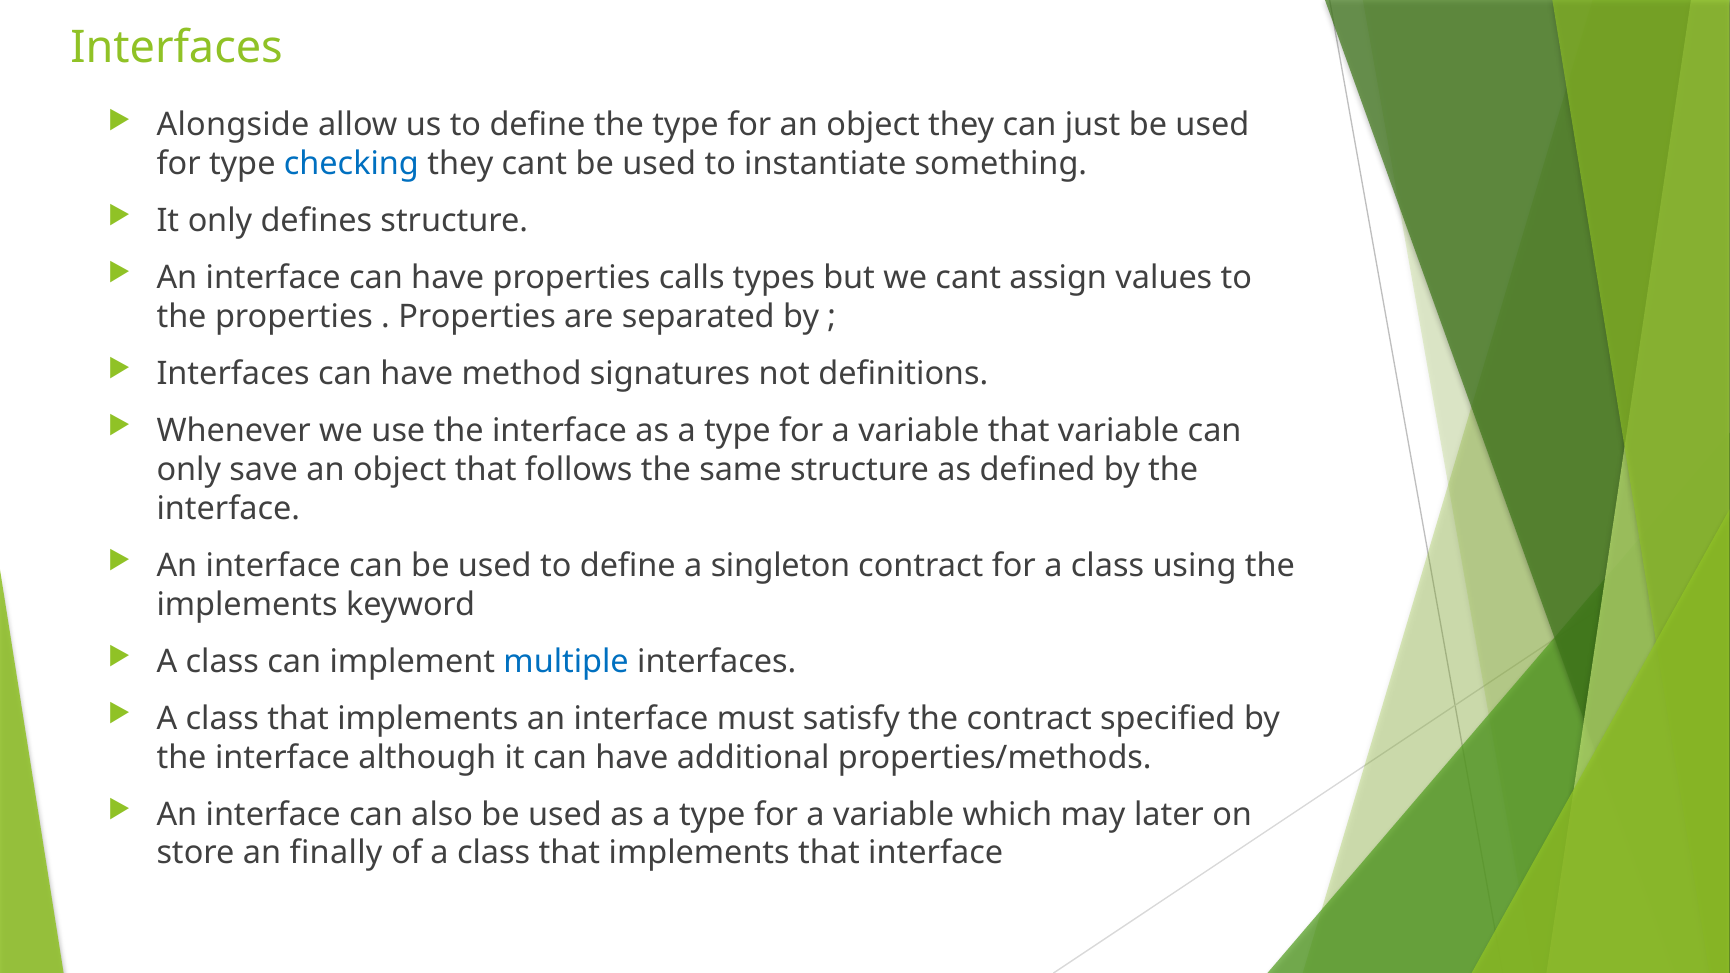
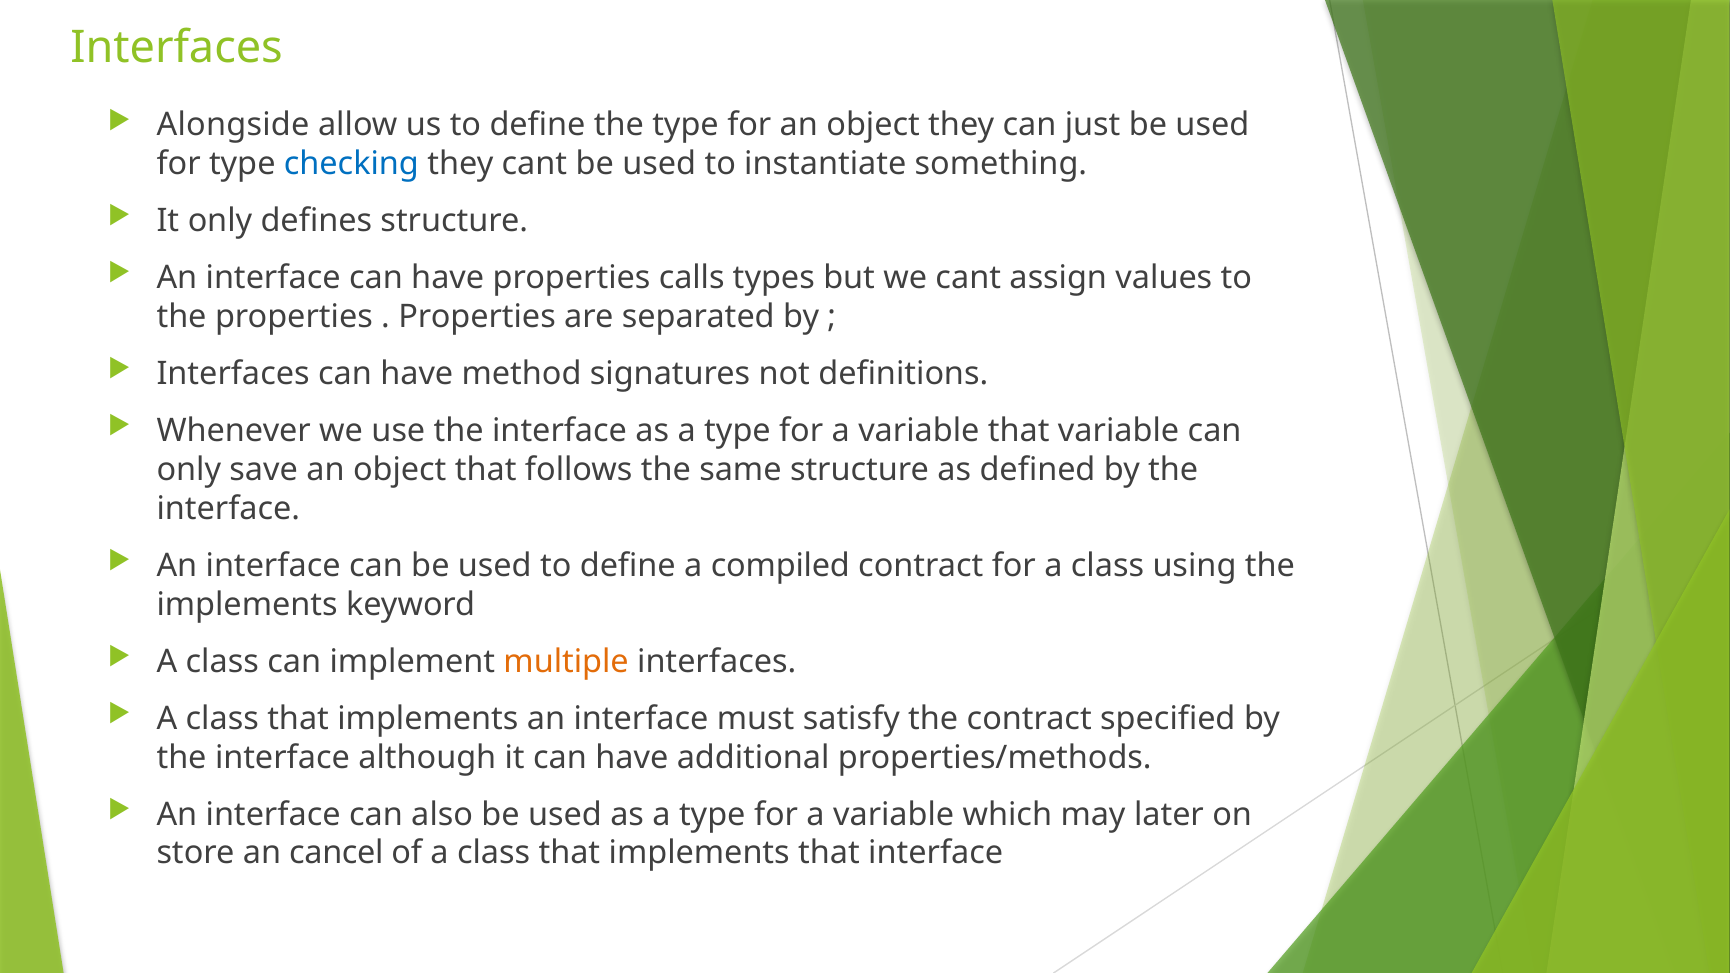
singleton: singleton -> compiled
multiple colour: blue -> orange
finally: finally -> cancel
